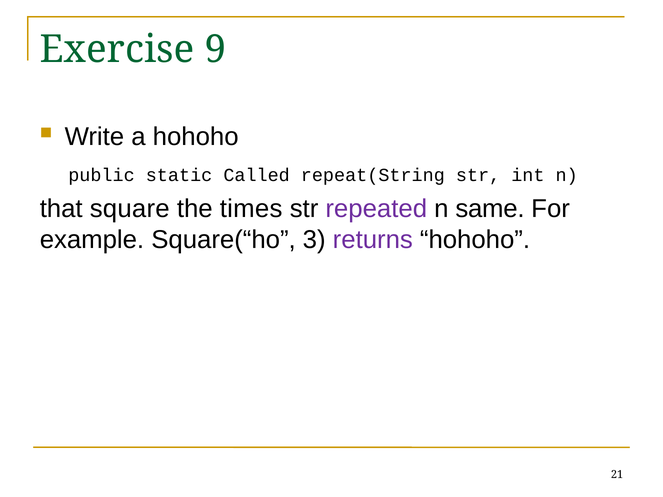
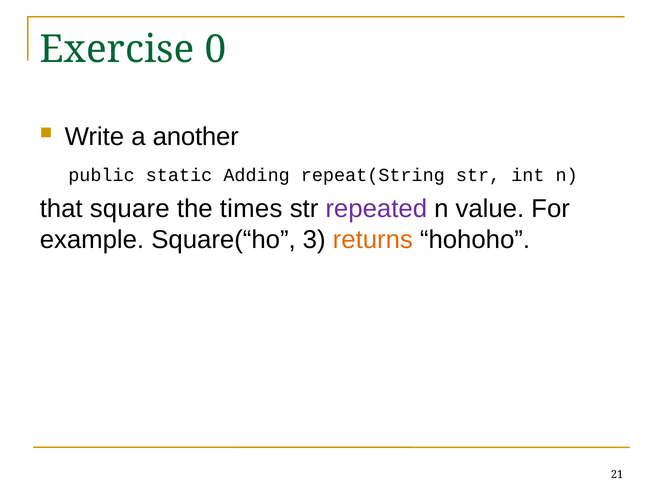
9: 9 -> 0
a hohoho: hohoho -> another
Called: Called -> Adding
same: same -> value
returns colour: purple -> orange
